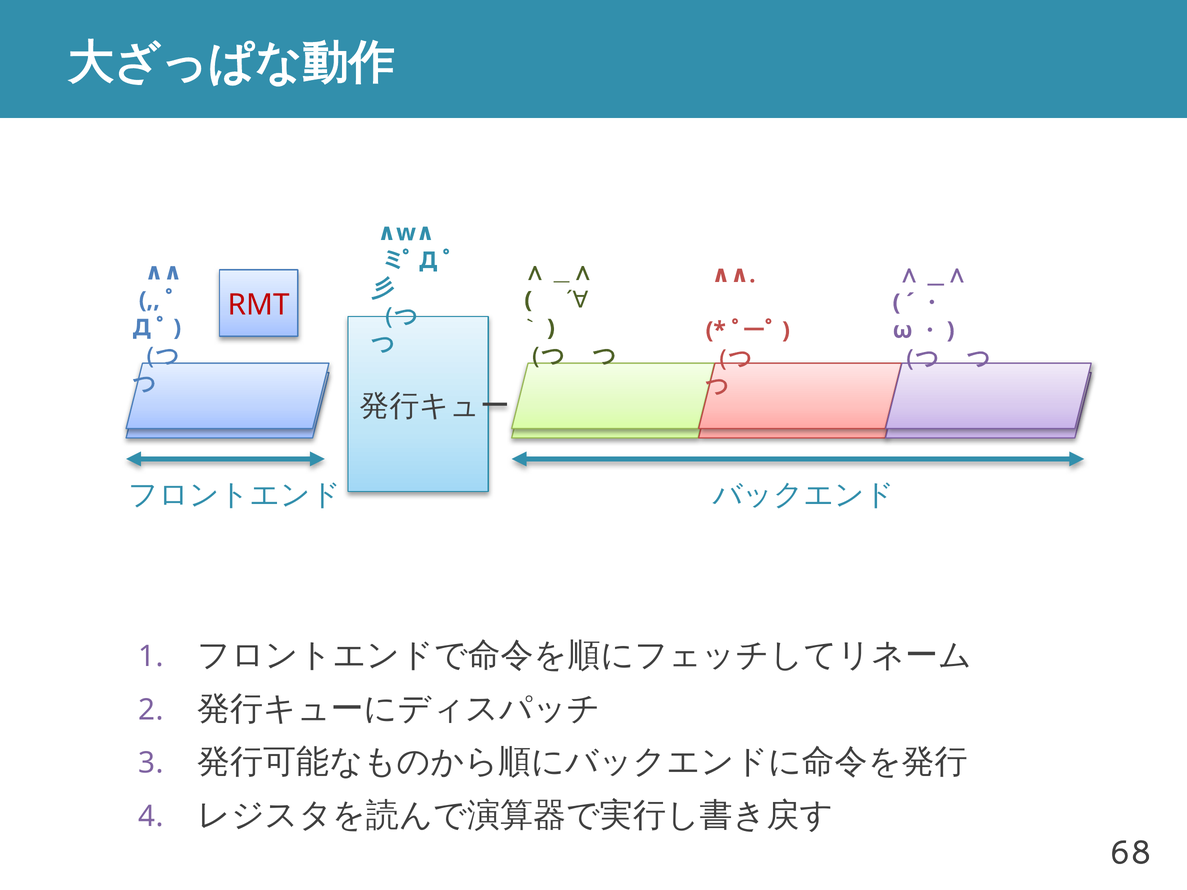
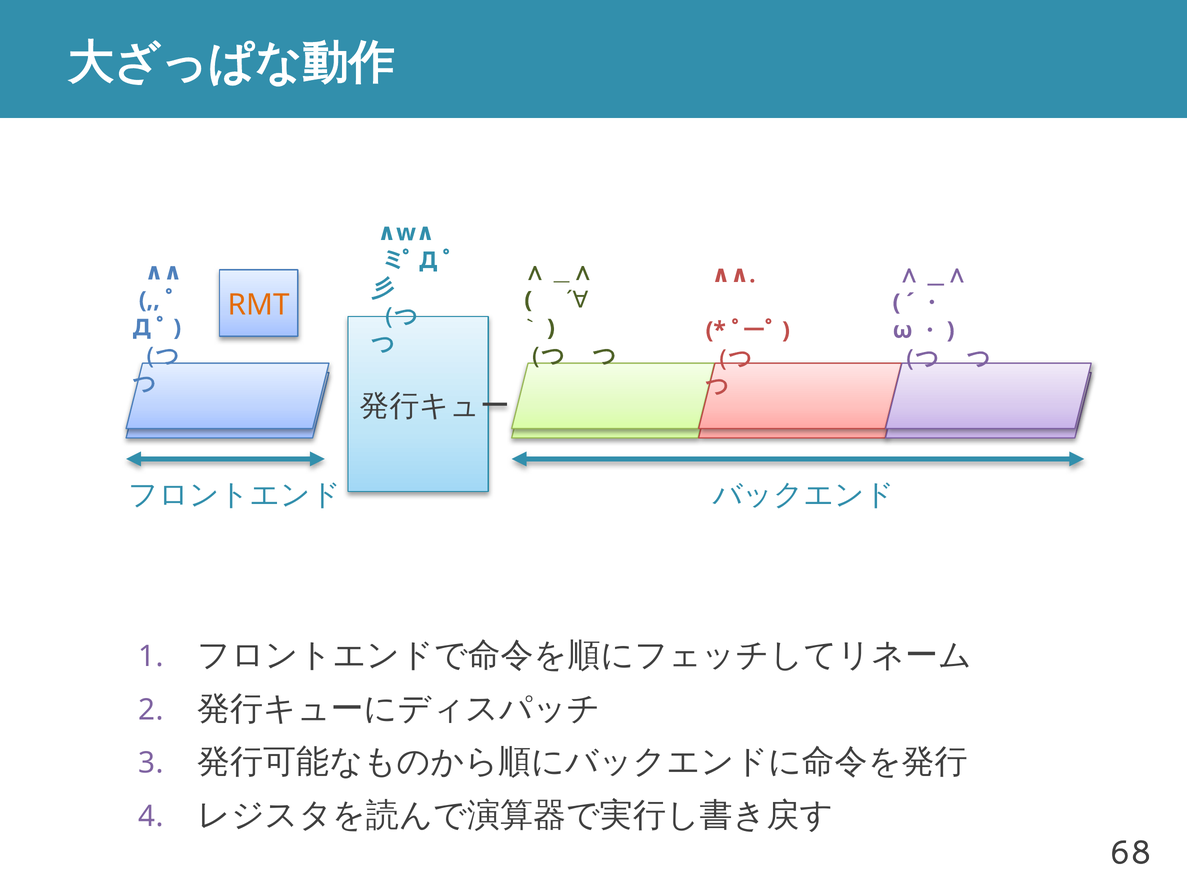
RMT colour: red -> orange
